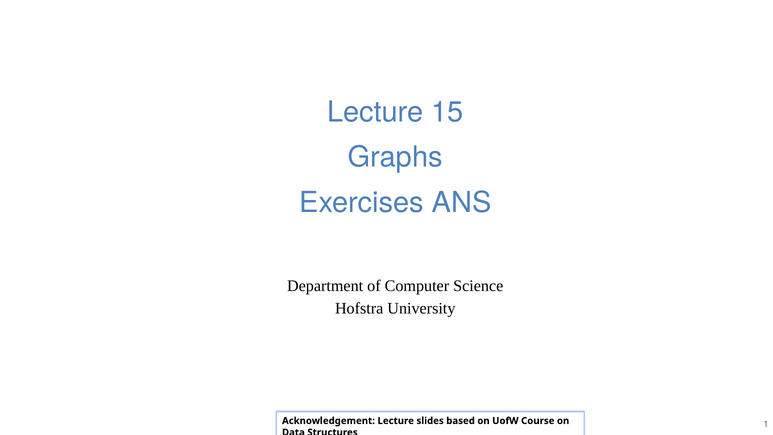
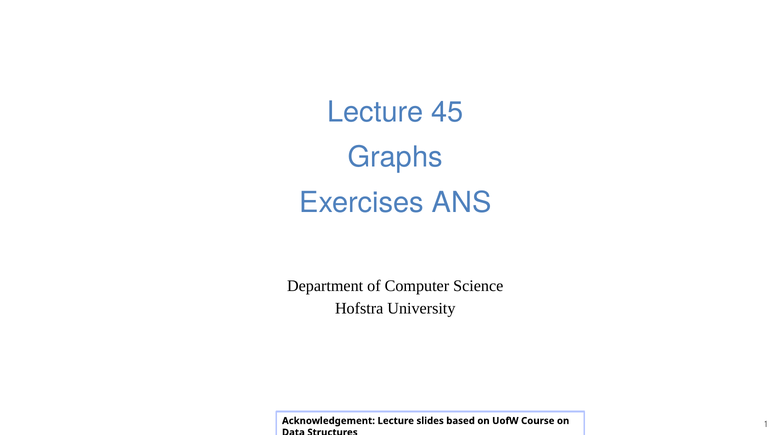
15: 15 -> 45
